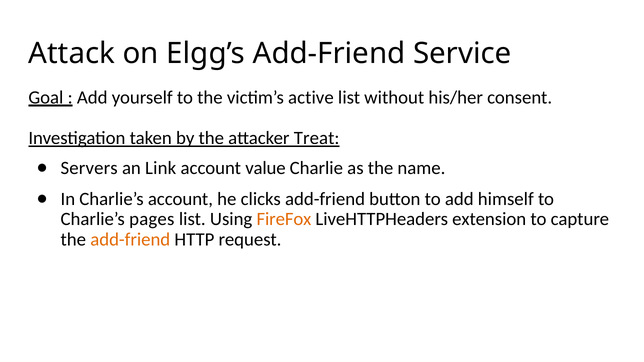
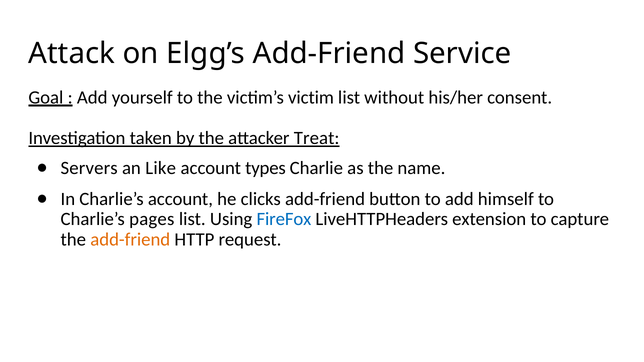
active: active -> victim
Link: Link -> Like
value: value -> types
FireFox colour: orange -> blue
